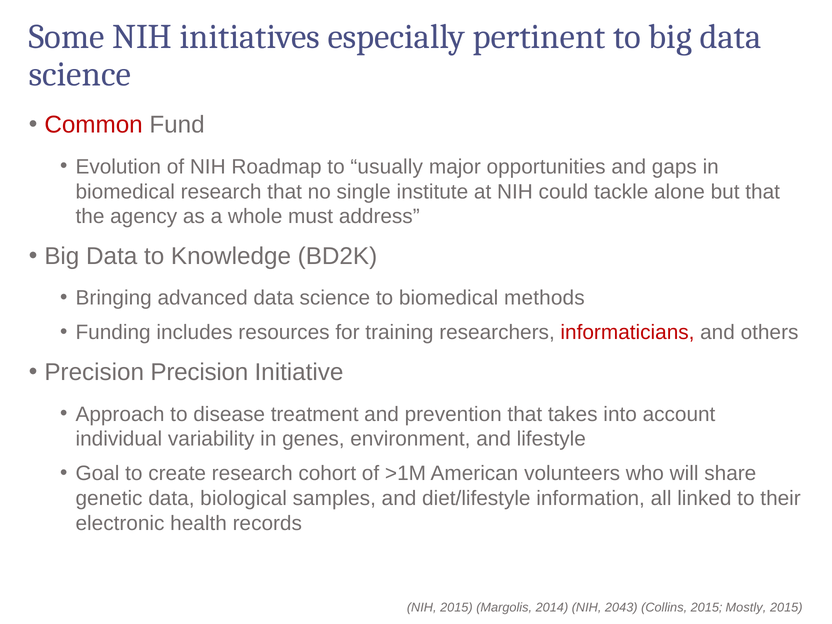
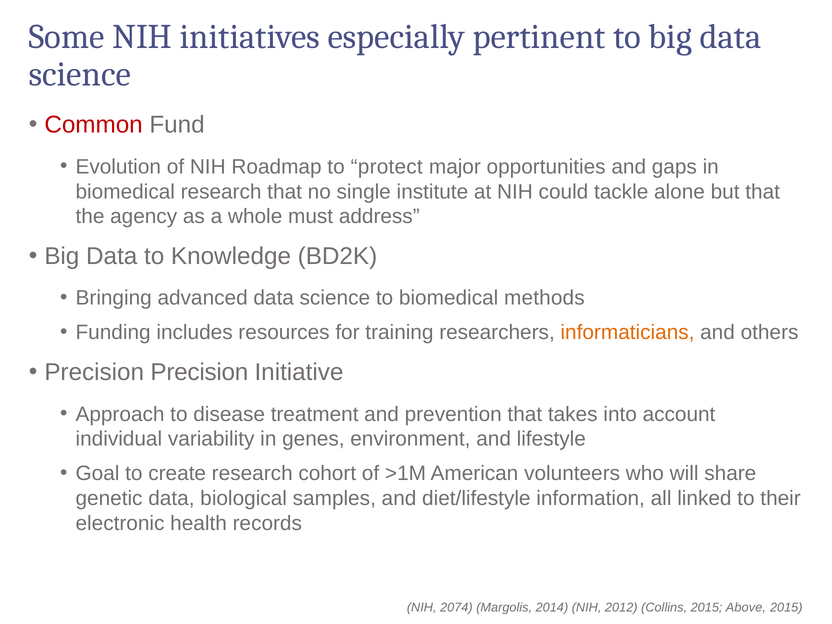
usually: usually -> protect
informaticians colour: red -> orange
NIH 2015: 2015 -> 2074
2043: 2043 -> 2012
Mostly: Mostly -> Above
